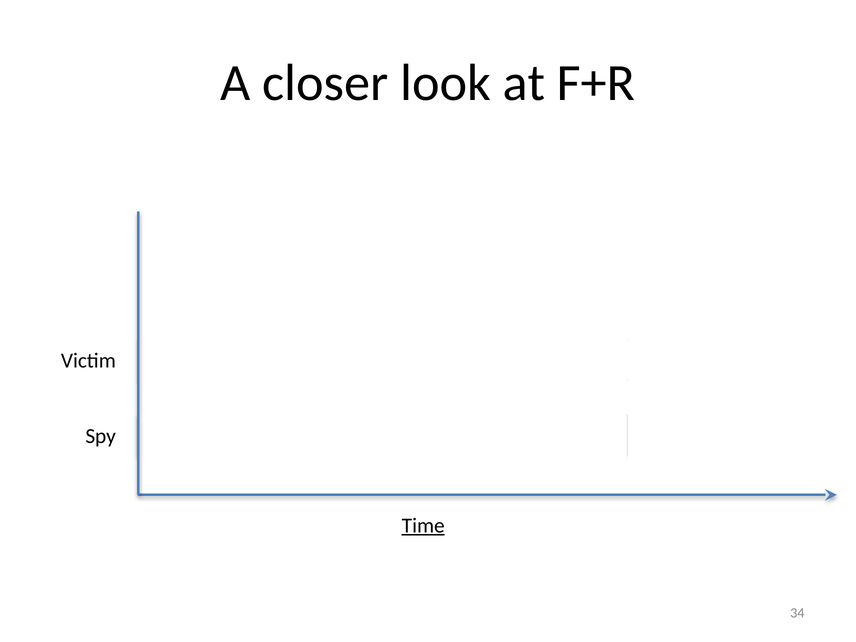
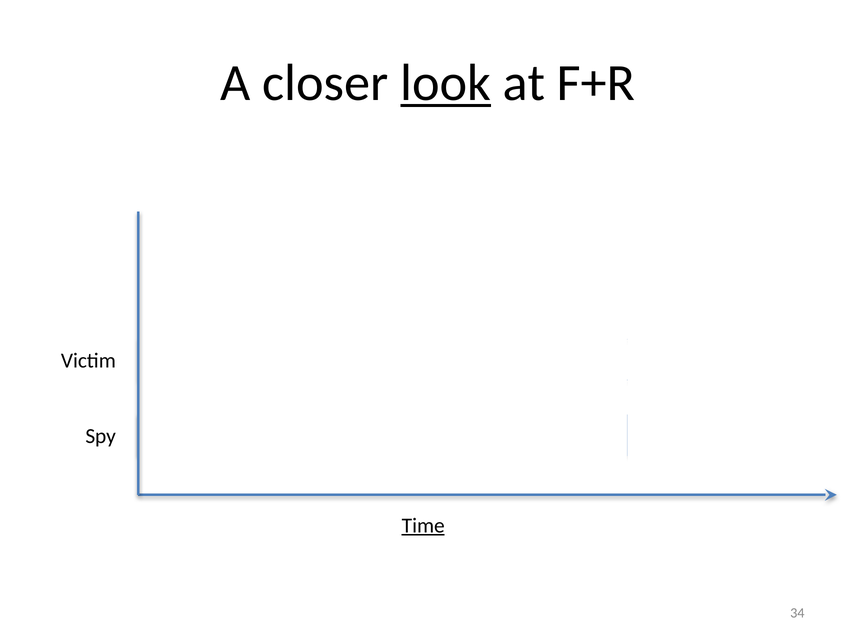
look underline: none -> present
